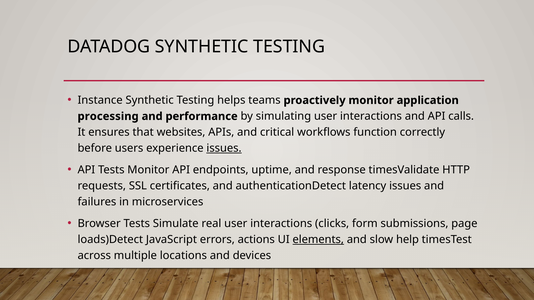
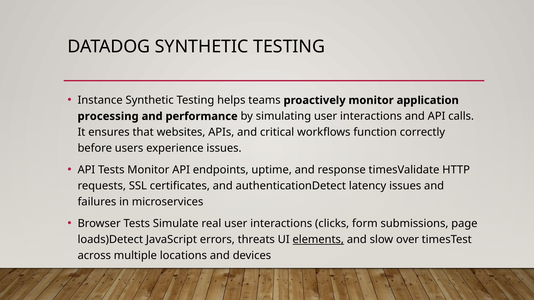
issues at (224, 148) underline: present -> none
actions: actions -> threats
help: help -> over
